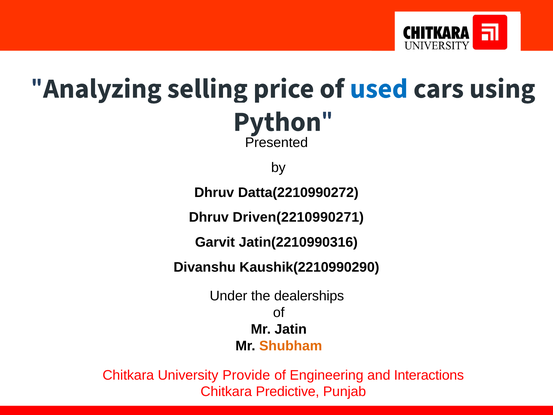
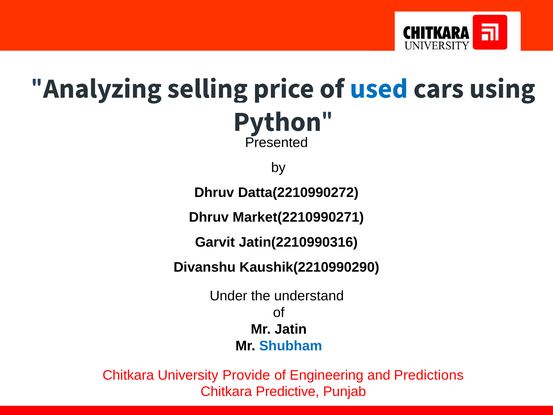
Driven(2210990271: Driven(2210990271 -> Market(2210990271
dealerships: dealerships -> understand
Shubham colour: orange -> blue
Interactions: Interactions -> Predictions
